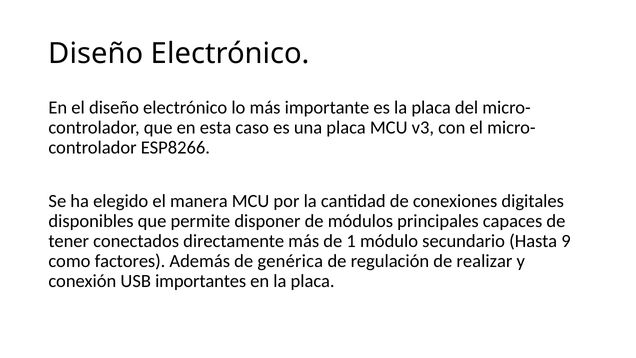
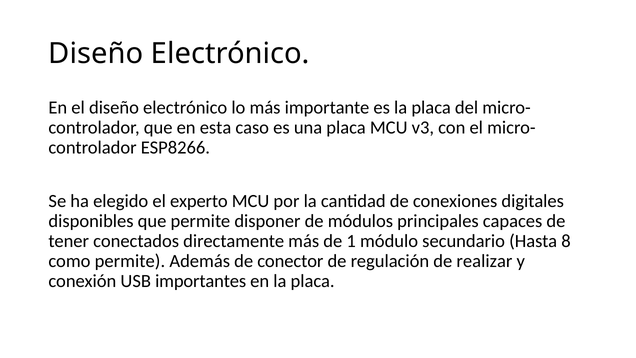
manera: manera -> experto
9: 9 -> 8
como factores: factores -> permite
genérica: genérica -> conector
